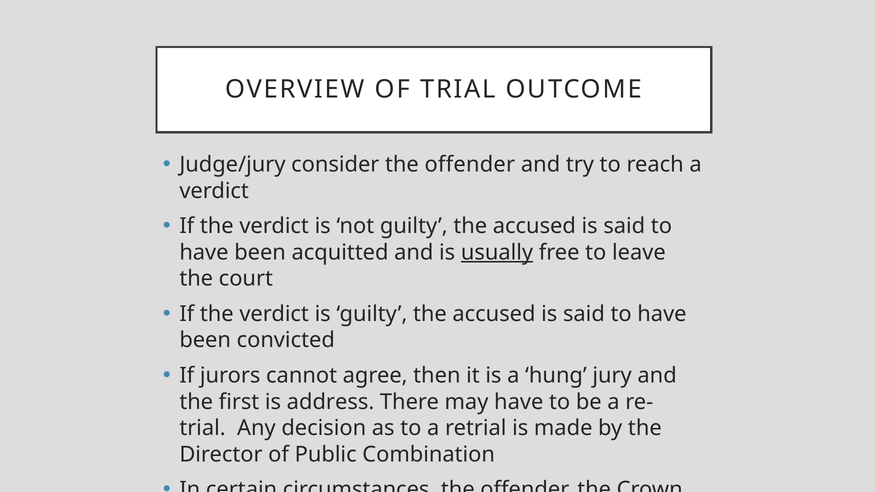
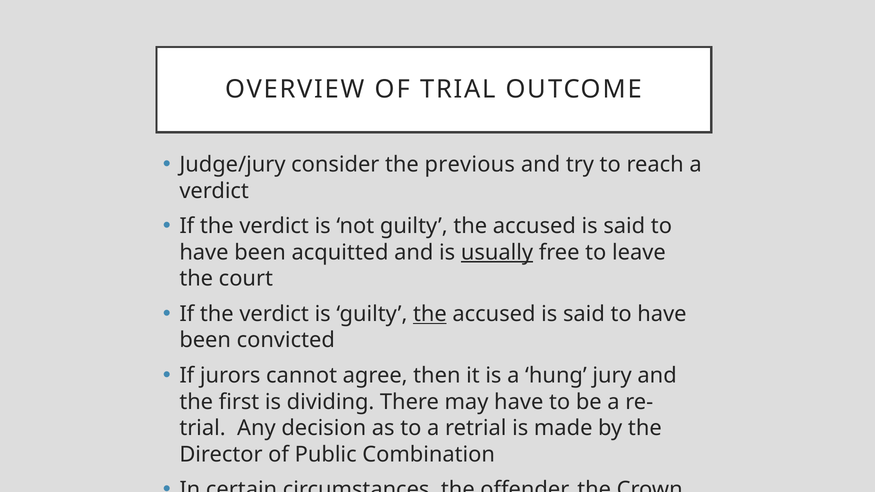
consider the offender: offender -> previous
the at (430, 314) underline: none -> present
address: address -> dividing
